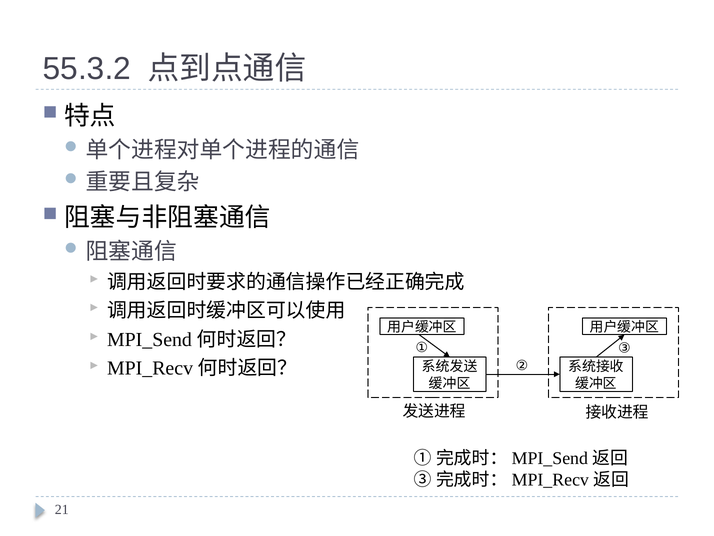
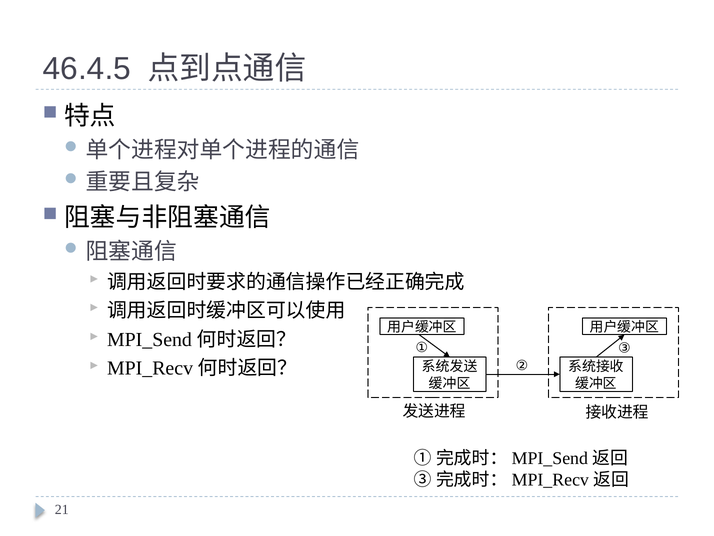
55.3.2: 55.3.2 -> 46.4.5
